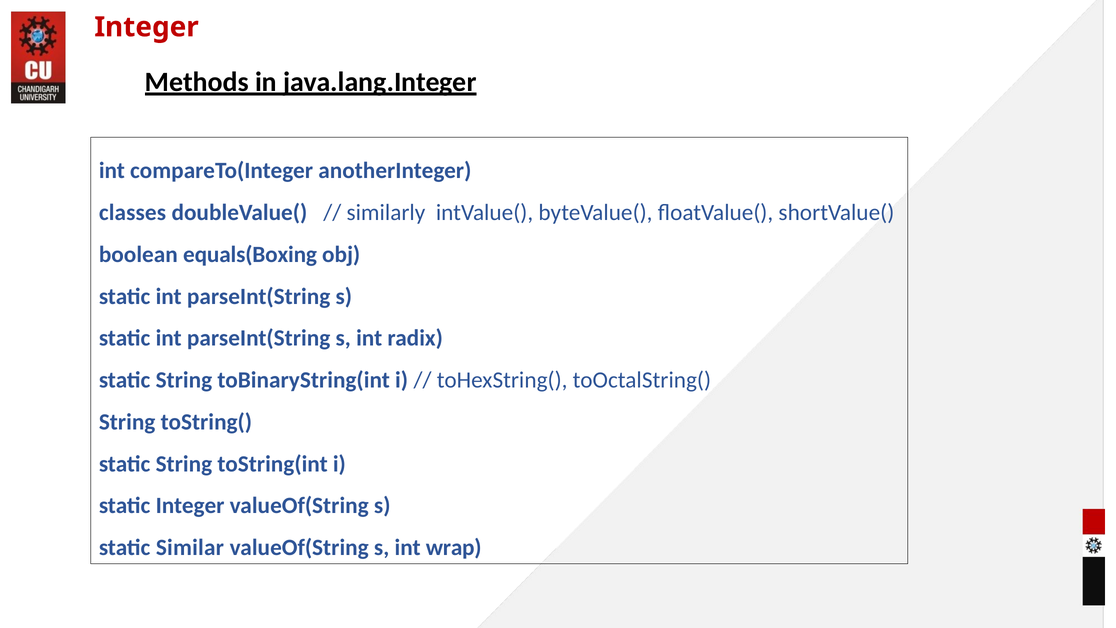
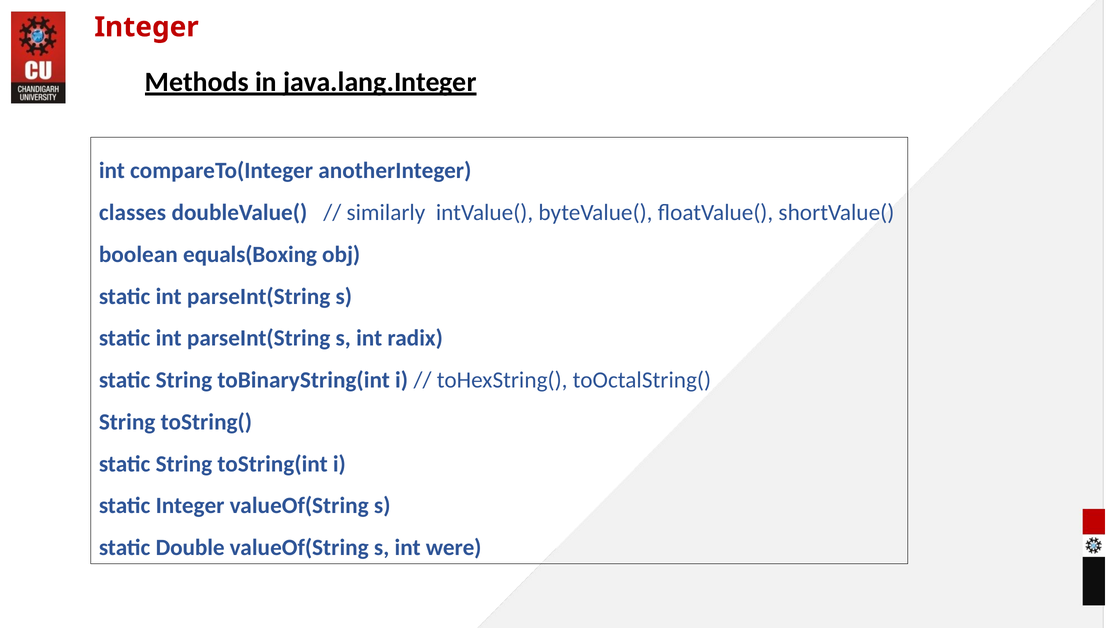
Similar: Similar -> Double
wrap: wrap -> were
